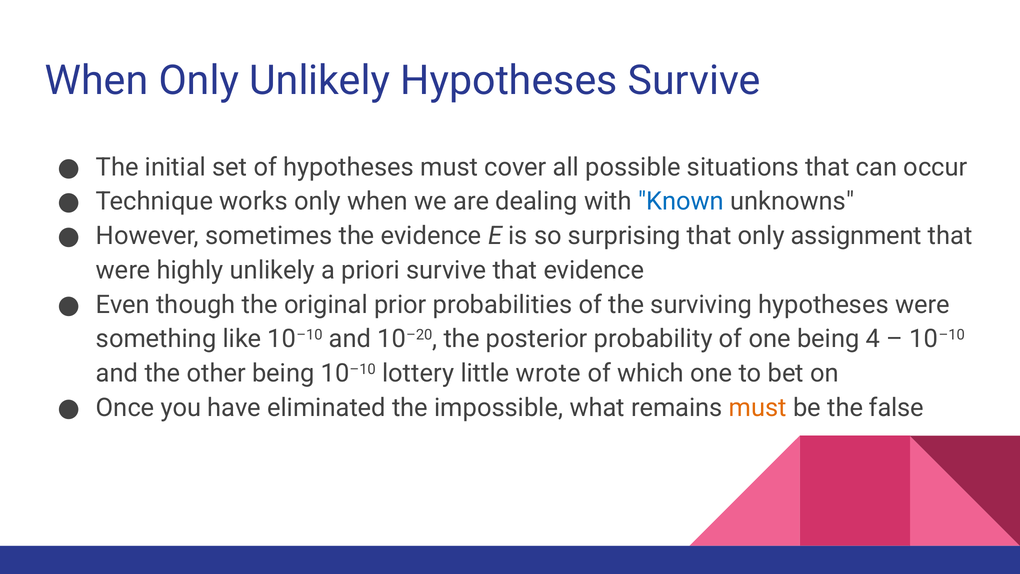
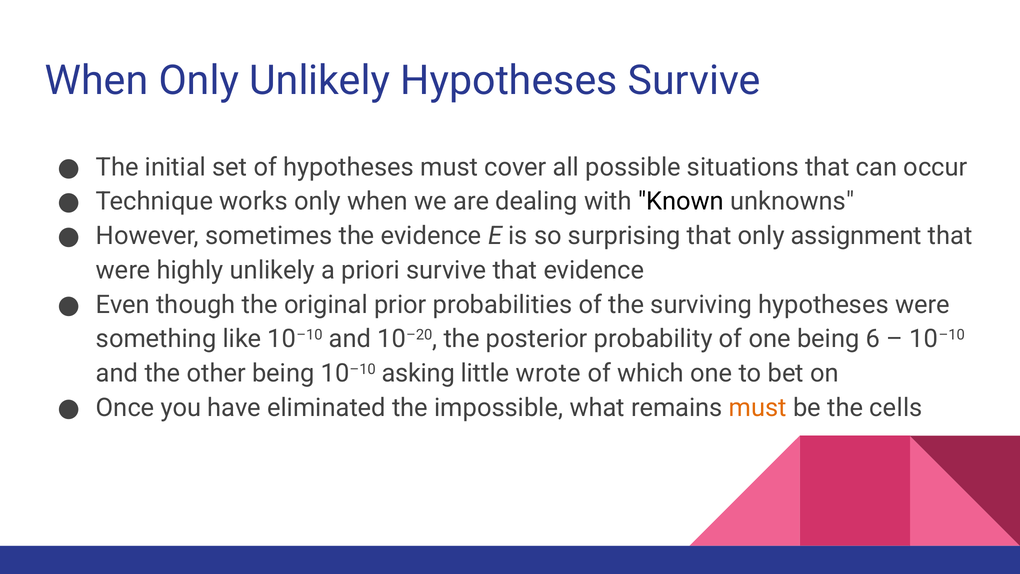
Known colour: blue -> black
4: 4 -> 6
lottery: lottery -> asking
false: false -> cells
